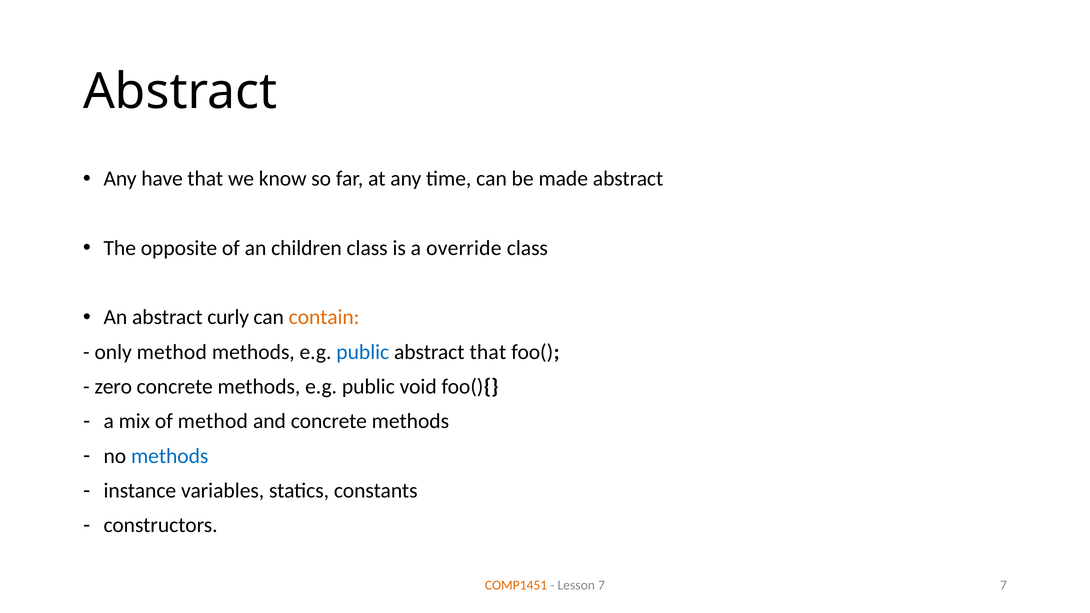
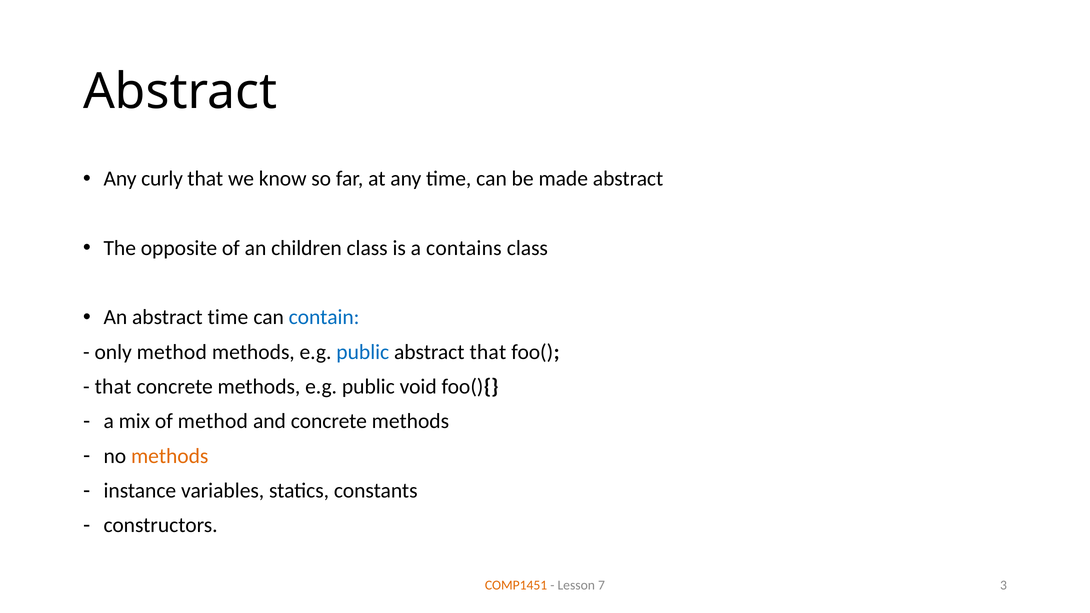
have: have -> curly
override: override -> contains
abstract curly: curly -> time
contain colour: orange -> blue
zero at (113, 387): zero -> that
methods at (170, 456) colour: blue -> orange
7 7: 7 -> 3
